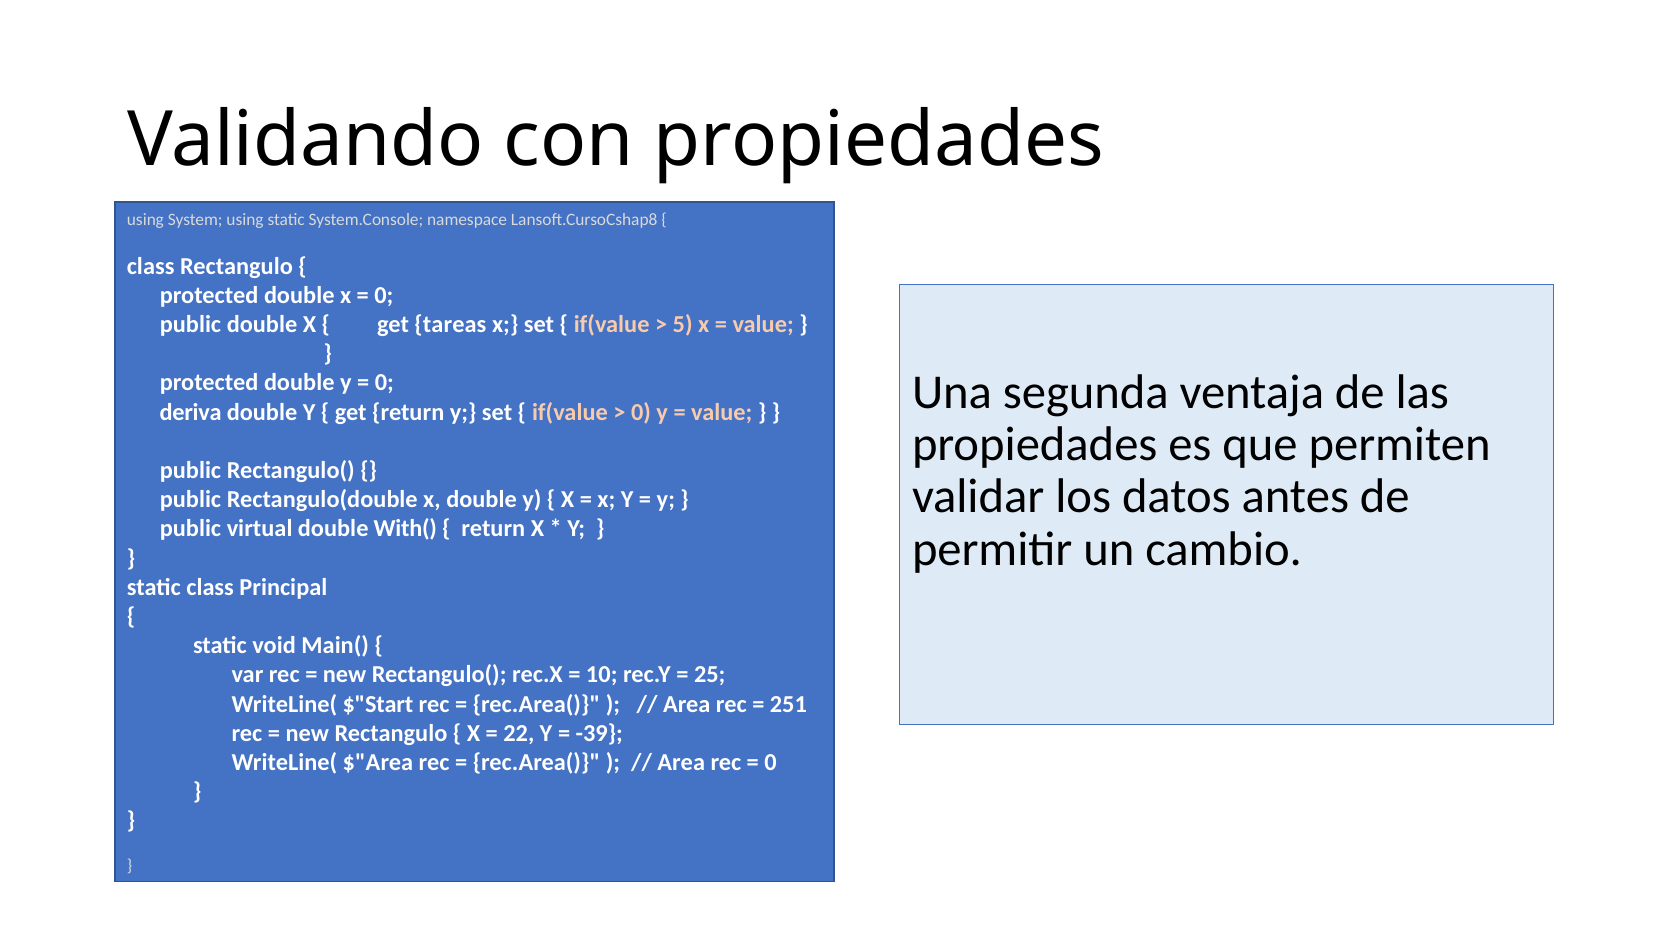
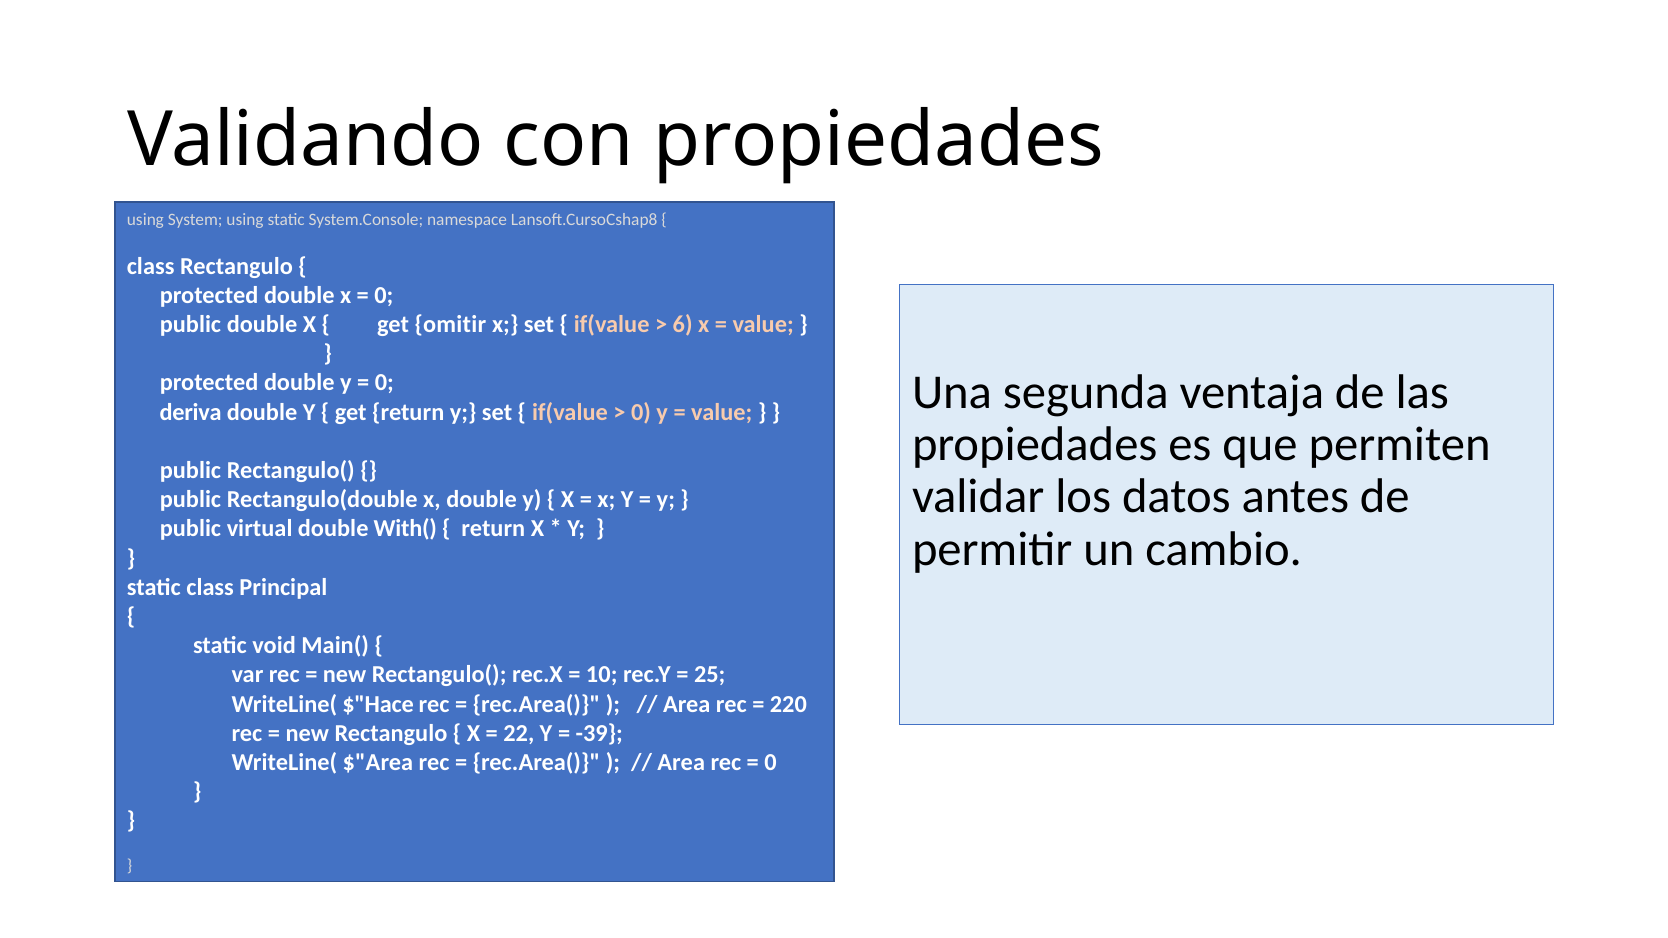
tareas: tareas -> omitir
5: 5 -> 6
$"Start: $"Start -> $"Hace
251: 251 -> 220
